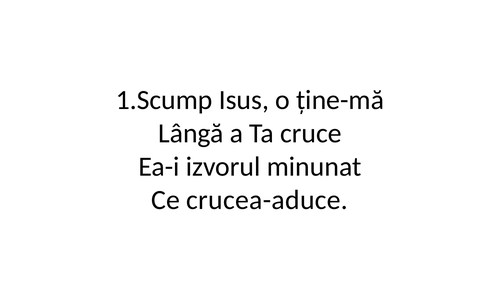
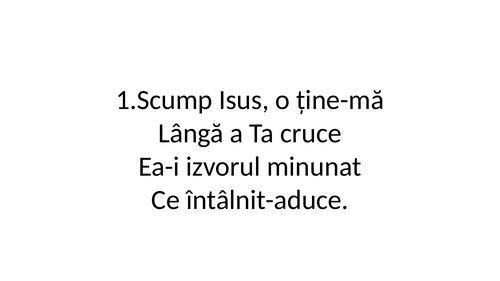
crucea-aduce: crucea-aduce -> întâlnit-aduce
